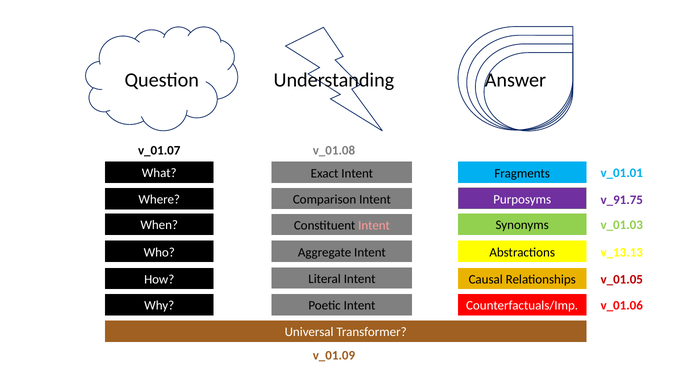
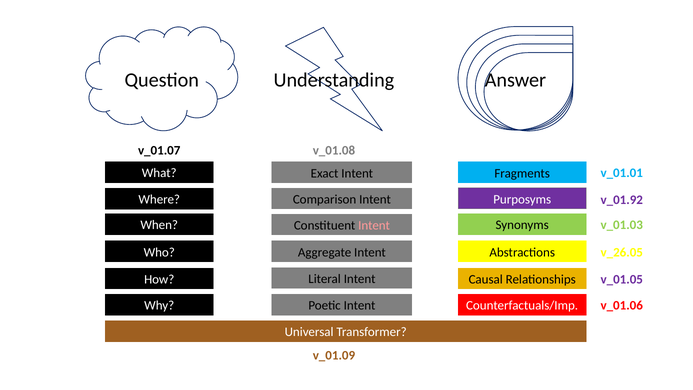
v_91.75: v_91.75 -> v_01.92
v_13.13: v_13.13 -> v_26.05
v_01.05 colour: red -> purple
